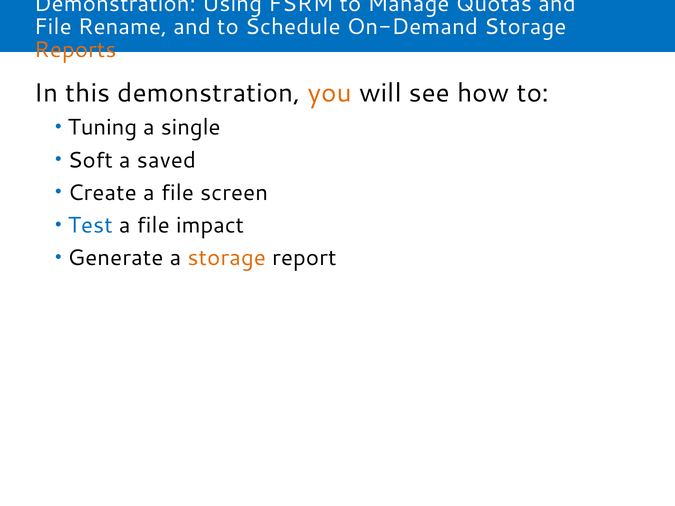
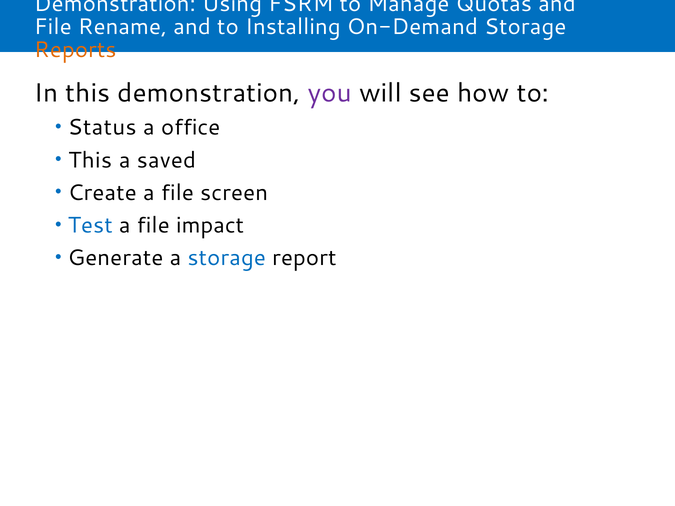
Schedule: Schedule -> Installing
you colour: orange -> purple
Tuning: Tuning -> Status
single: single -> office
Soft at (90, 160): Soft -> This
storage at (227, 258) colour: orange -> blue
